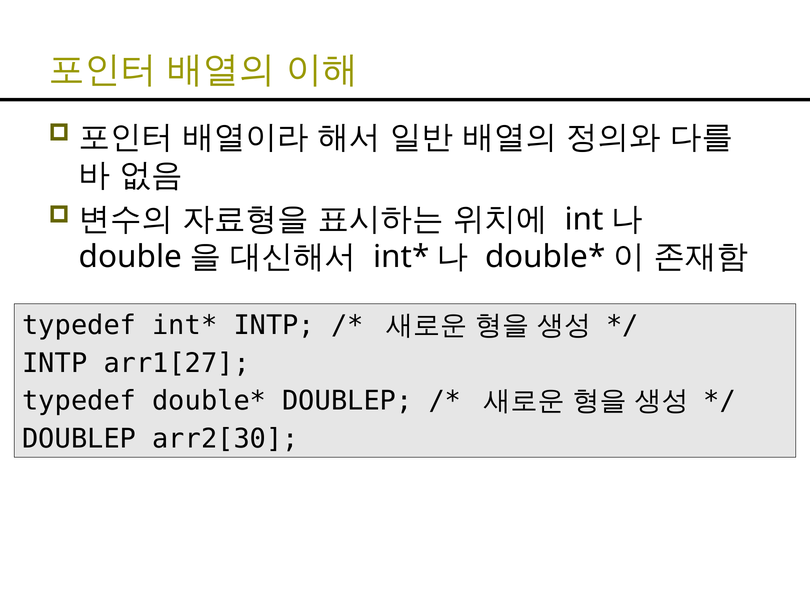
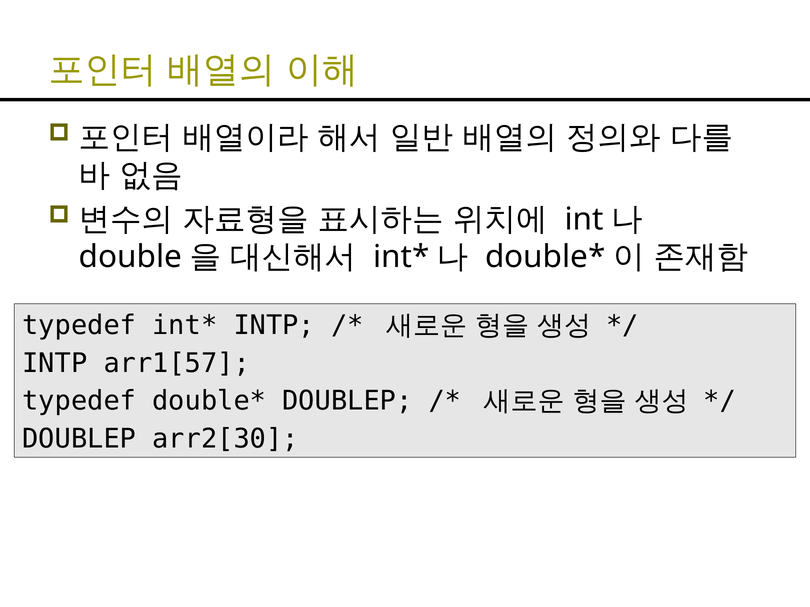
arr1[27: arr1[27 -> arr1[57
